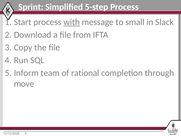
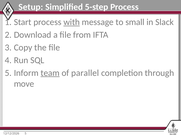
Sprint: Sprint -> Setup
team underline: none -> present
rational: rational -> parallel
